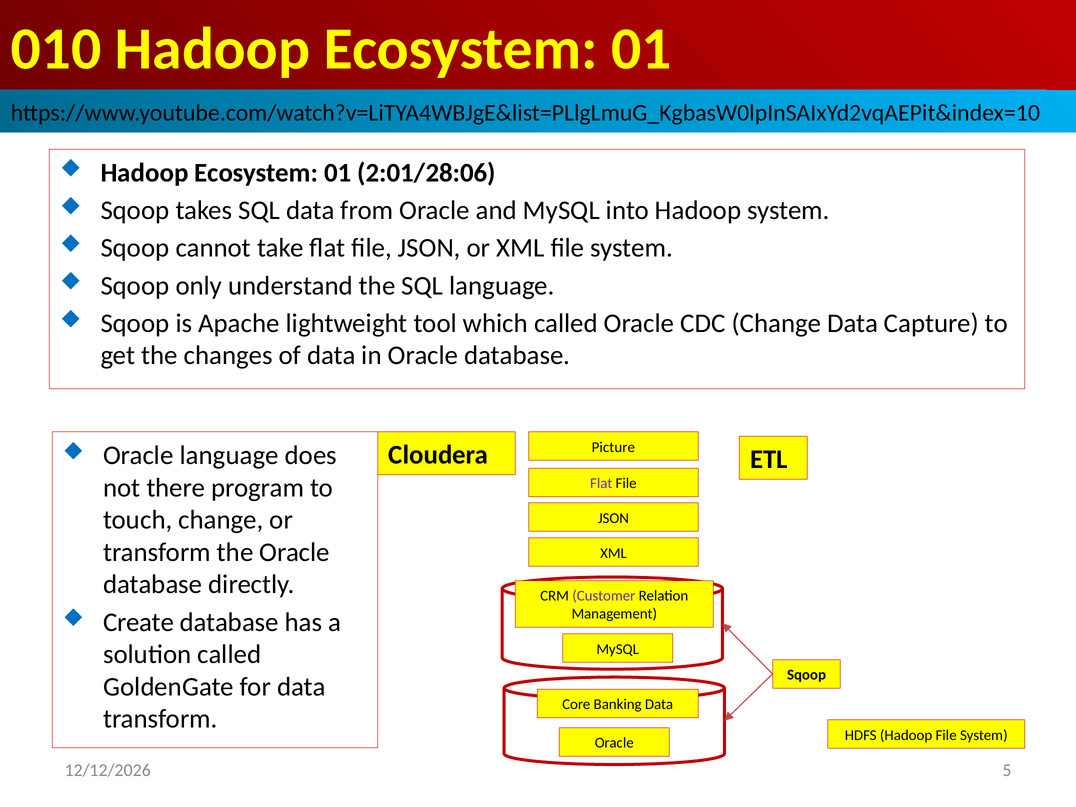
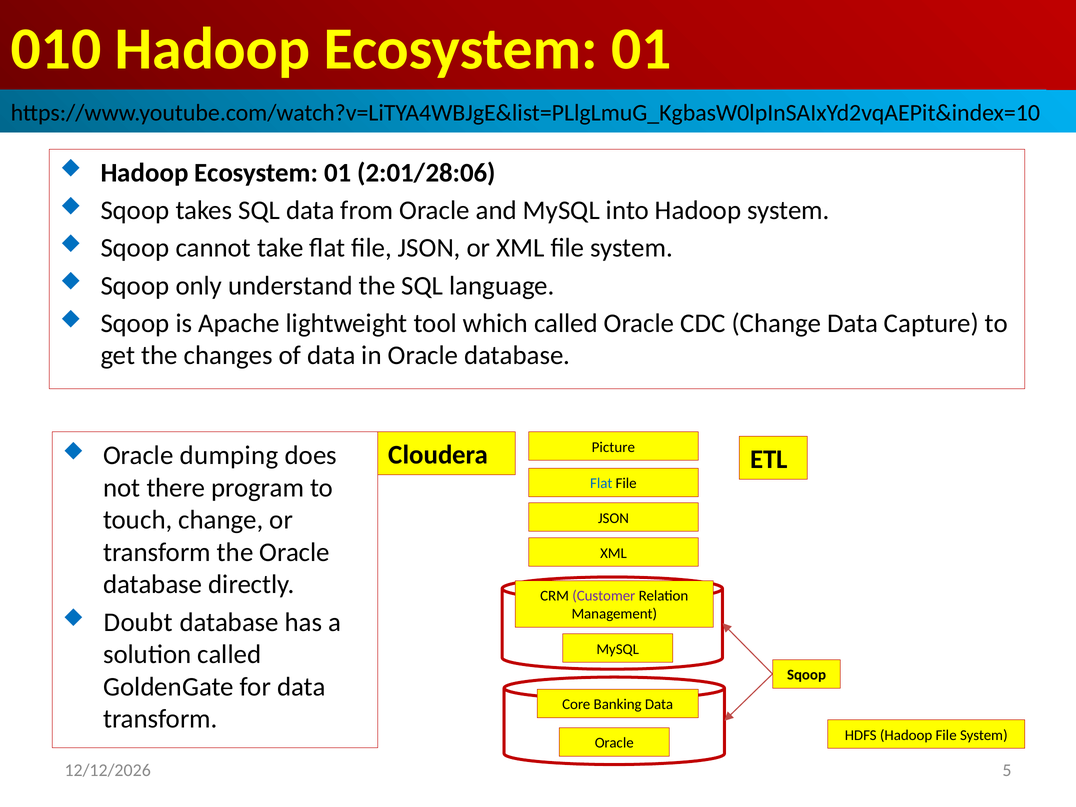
Oracle language: language -> dumping
Flat at (601, 483) colour: purple -> blue
Create: Create -> Doubt
